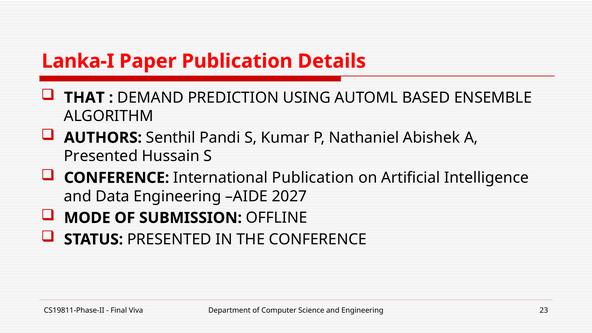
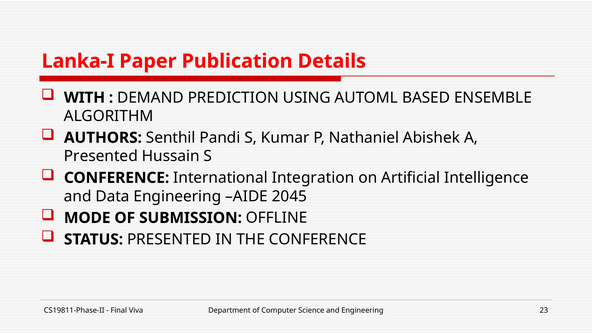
THAT: THAT -> WITH
International Publication: Publication -> Integration
2027: 2027 -> 2045
